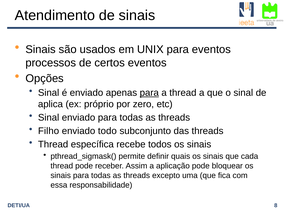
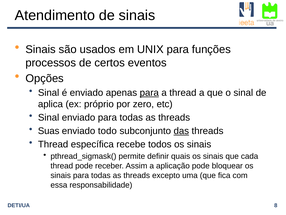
para eventos: eventos -> funções
Filho: Filho -> Suas
das underline: none -> present
